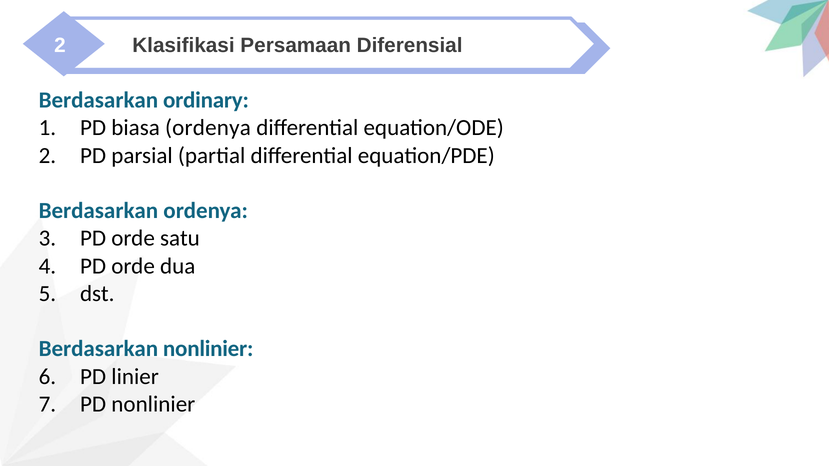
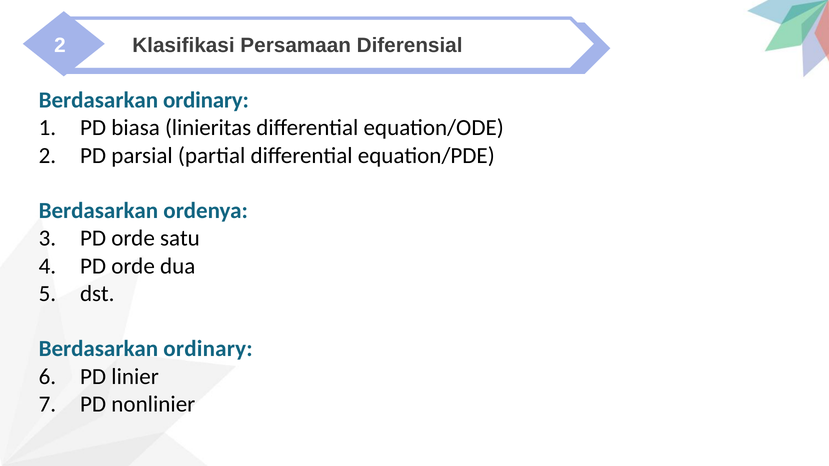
biasa ordenya: ordenya -> linieritas
nonlinier at (208, 349): nonlinier -> ordinary
